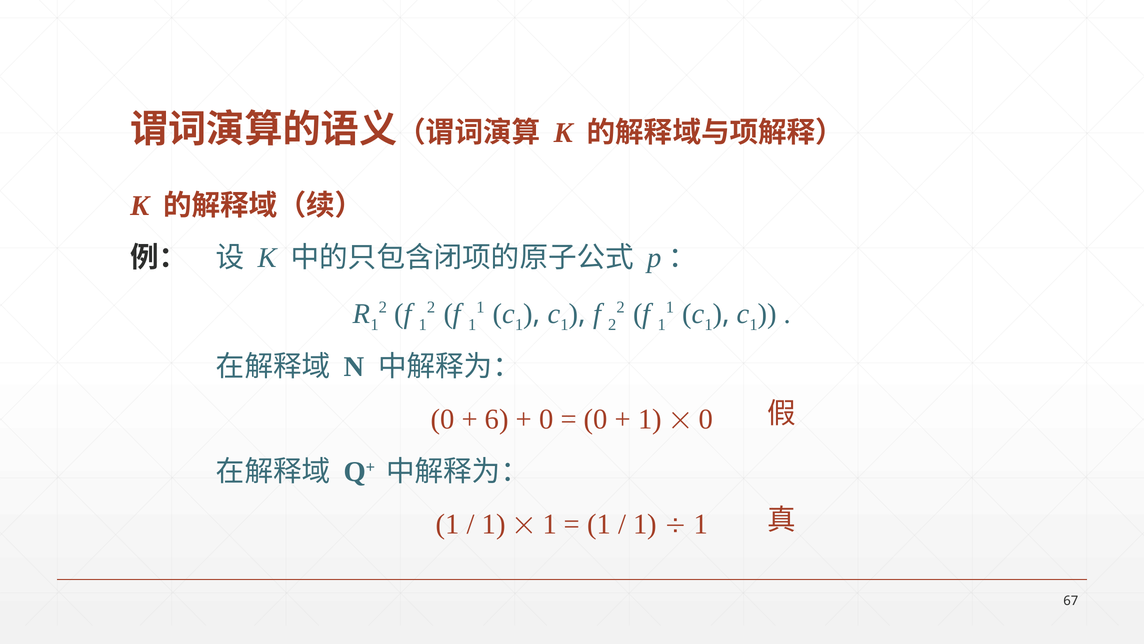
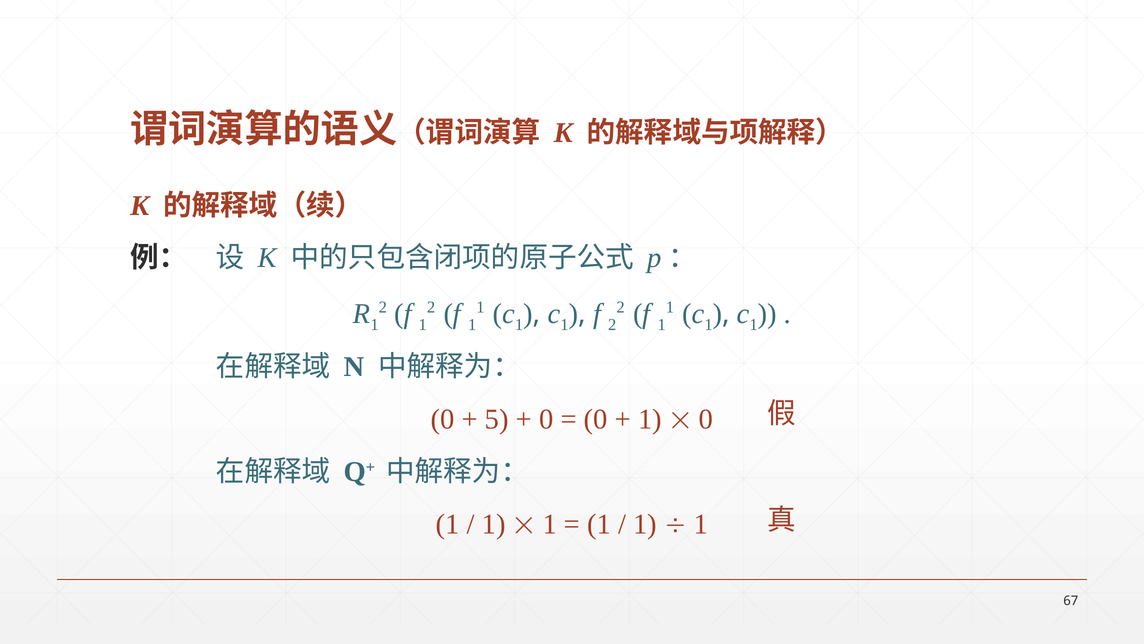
6: 6 -> 5
